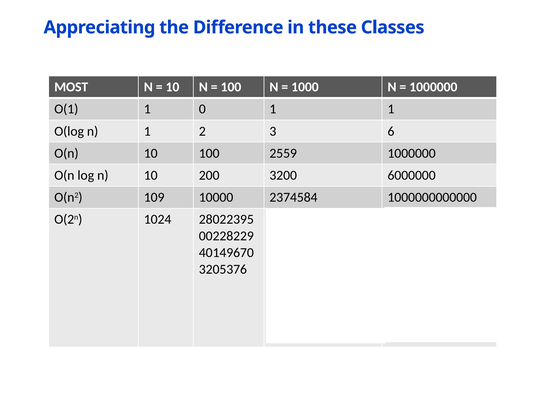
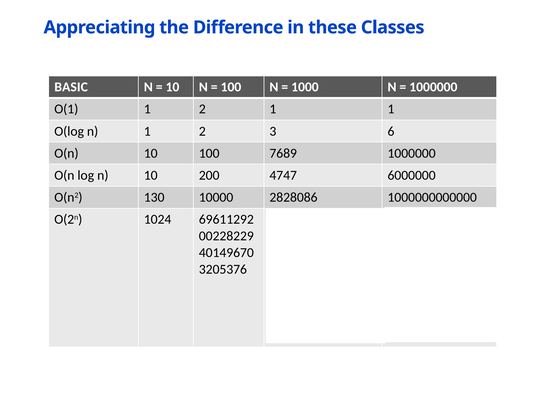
MOST: MOST -> BASIC
O(1 1 0: 0 -> 2
2559: 2559 -> 7689
3200: 3200 -> 4747
109: 109 -> 130
2374584: 2374584 -> 2828086
28022395: 28022395 -> 69611292
